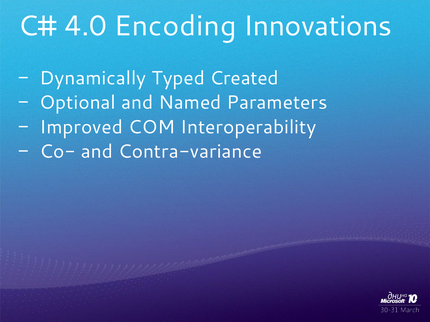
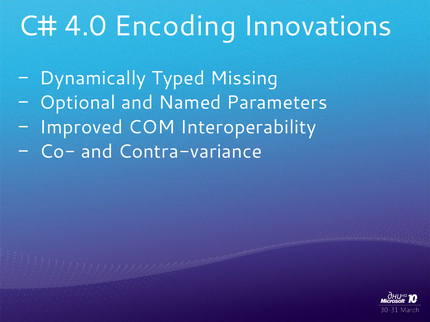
Created: Created -> Missing
